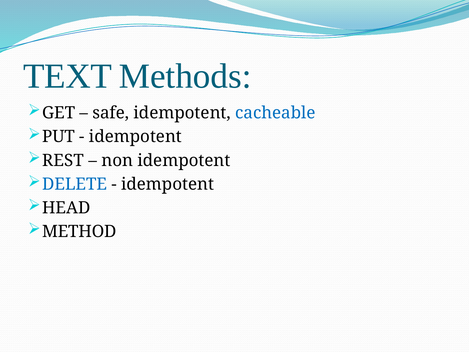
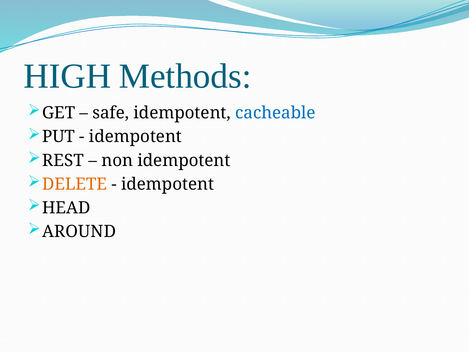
TEXT: TEXT -> HIGH
DELETE colour: blue -> orange
METHOD: METHOD -> AROUND
